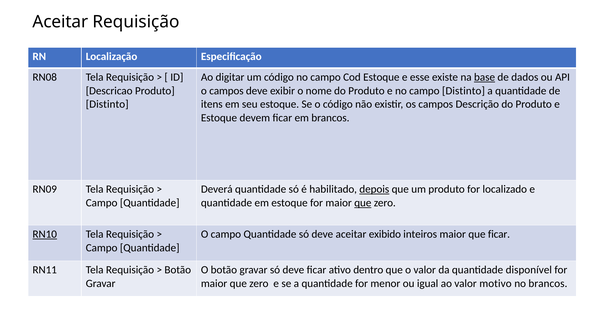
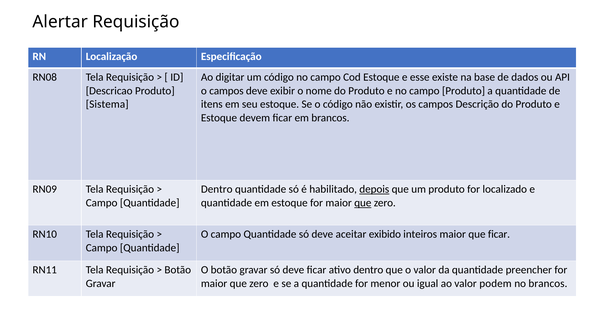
Aceitar at (60, 22): Aceitar -> Alertar
base underline: present -> none
campo Distinto: Distinto -> Produto
Distinto at (107, 104): Distinto -> Sistema
Deverá at (217, 189): Deverá -> Dentro
RN10 underline: present -> none
disponível: disponível -> preencher
motivo: motivo -> podem
